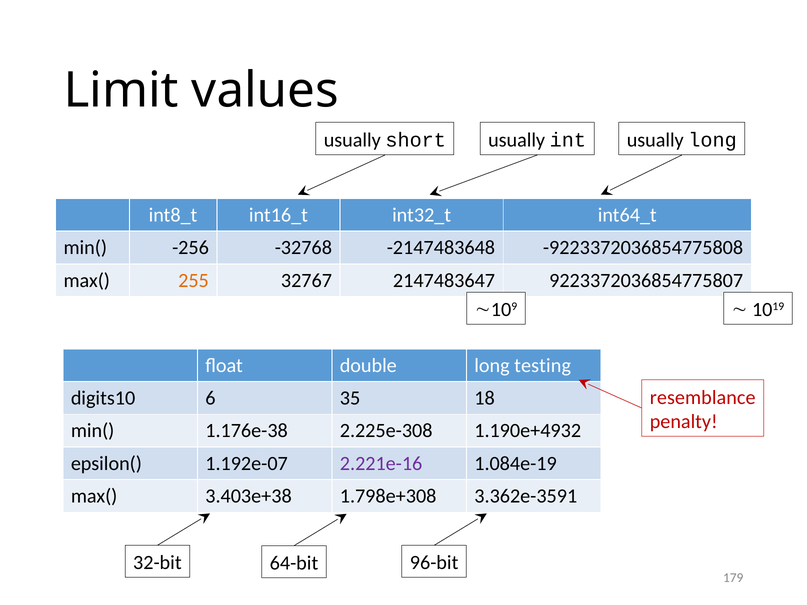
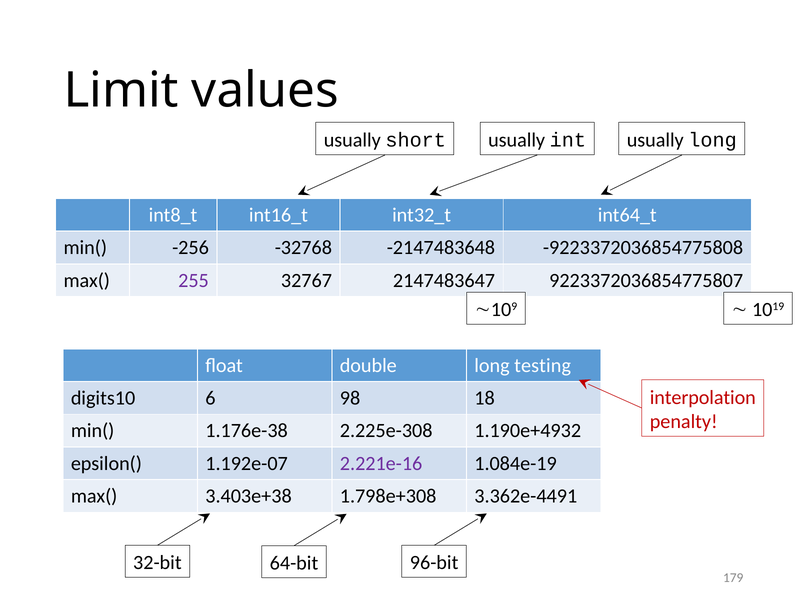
255 colour: orange -> purple
resemblance: resemblance -> interpolation
35: 35 -> 98
3.362e-3591: 3.362e-3591 -> 3.362e-4491
